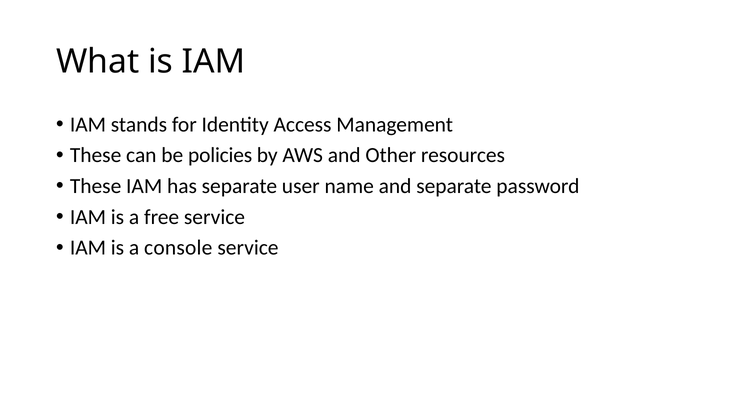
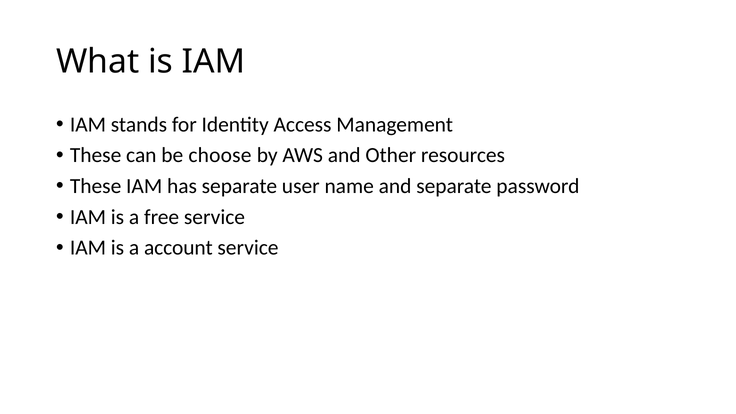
policies: policies -> choose
console: console -> account
